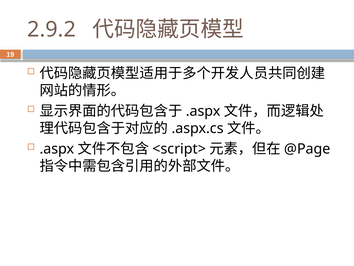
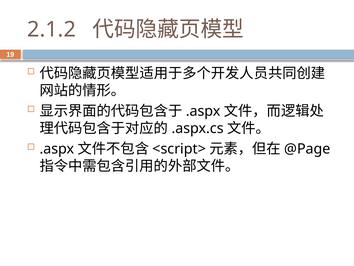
2.9.2: 2.9.2 -> 2.1.2
